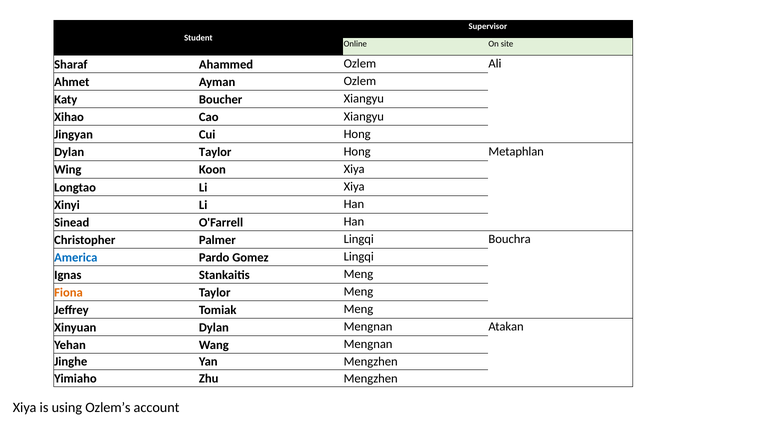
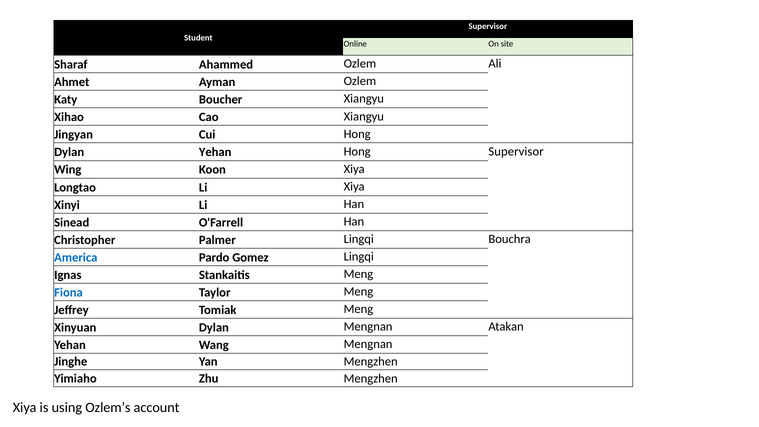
Dylan Taylor: Taylor -> Yehan
Hong Metaphlan: Metaphlan -> Supervisor
Fiona colour: orange -> blue
